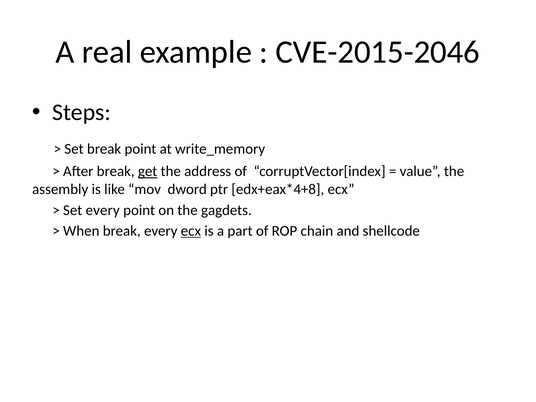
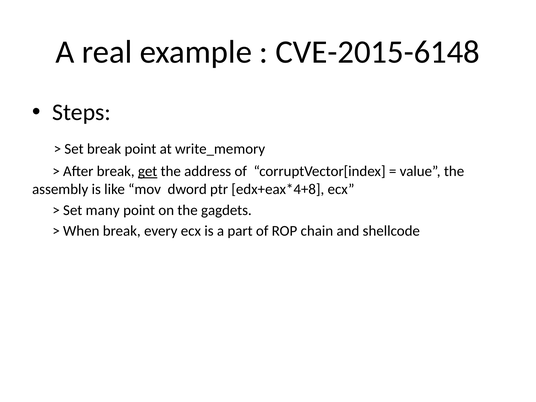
CVE-2015-2046: CVE-2015-2046 -> CVE-2015-6148
Set every: every -> many
ecx at (191, 231) underline: present -> none
